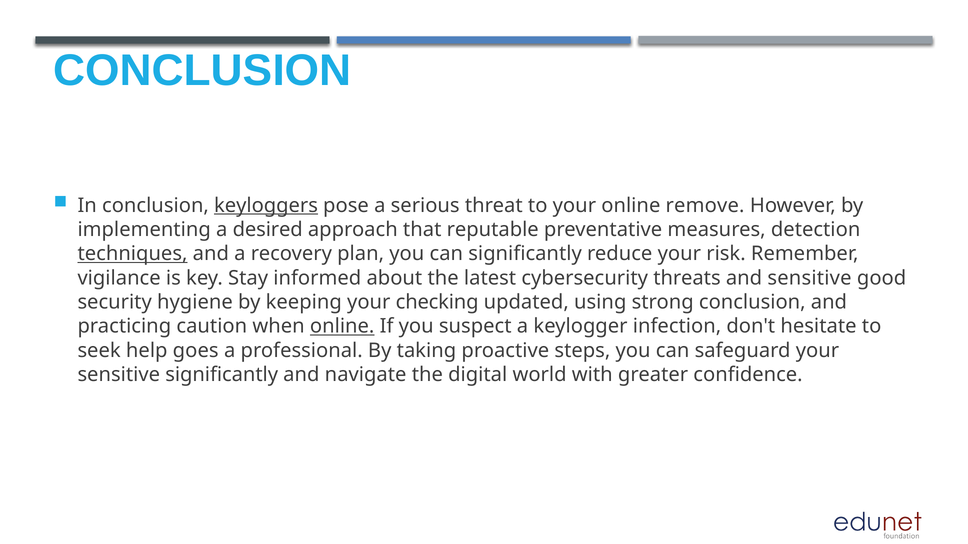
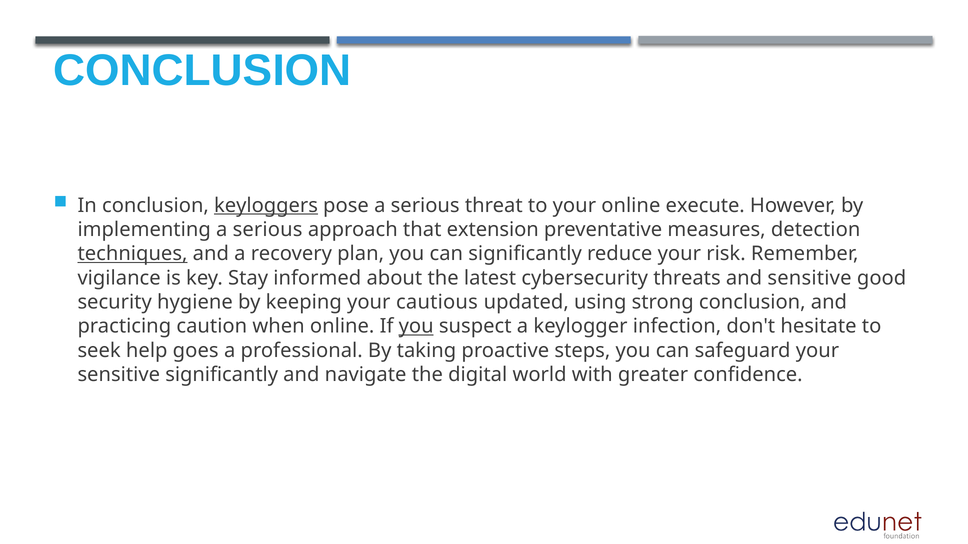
remove: remove -> execute
implementing a desired: desired -> serious
reputable: reputable -> extension
checking: checking -> cautious
online at (342, 327) underline: present -> none
you at (416, 327) underline: none -> present
